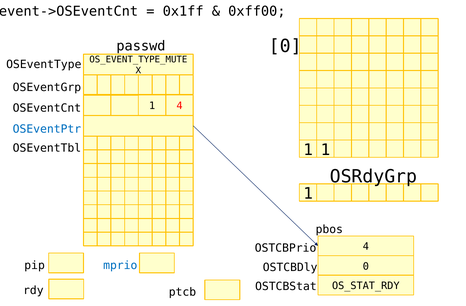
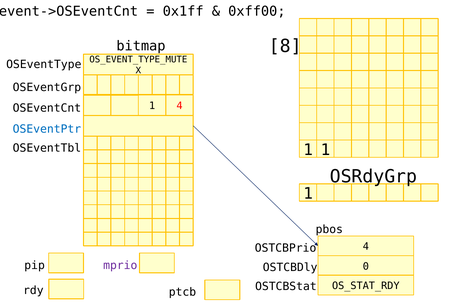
0 at (285, 46): 0 -> 8
passwd: passwd -> bitmap
mprio colour: blue -> purple
